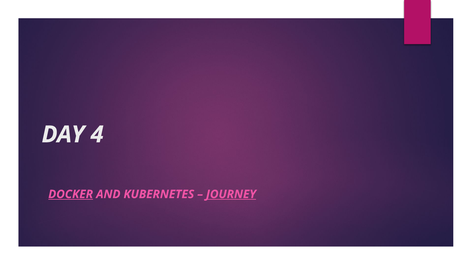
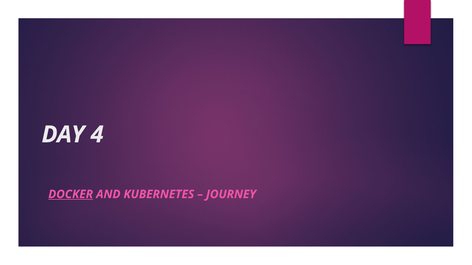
JOURNEY underline: present -> none
